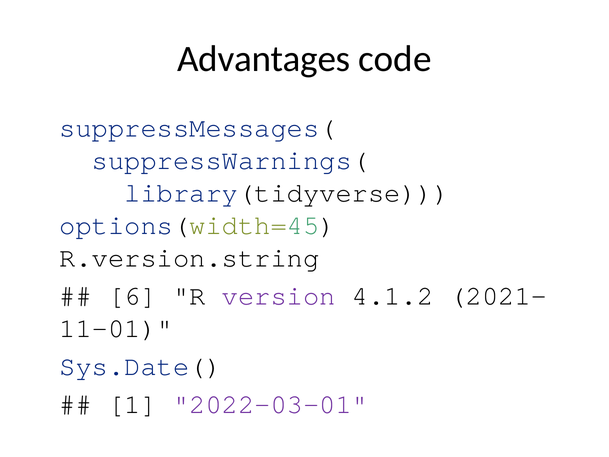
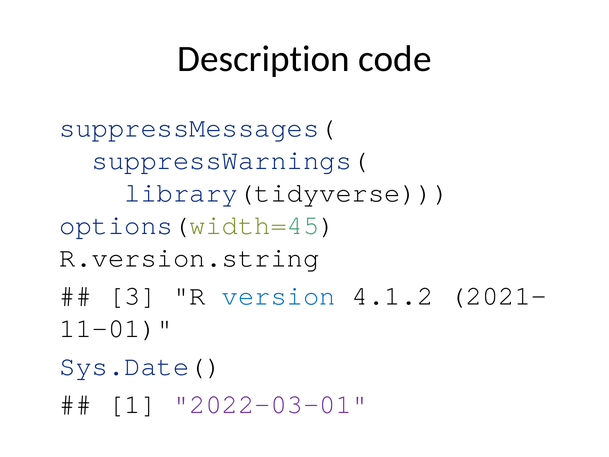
Advantages: Advantages -> Description
6: 6 -> 3
version colour: purple -> blue
